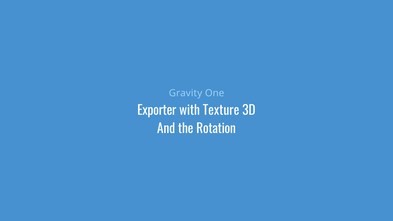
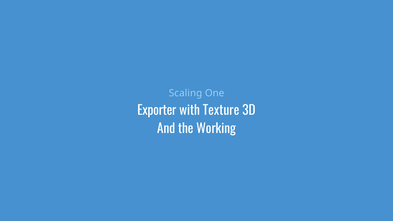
Gravity: Gravity -> Scaling
Rotation: Rotation -> Working
